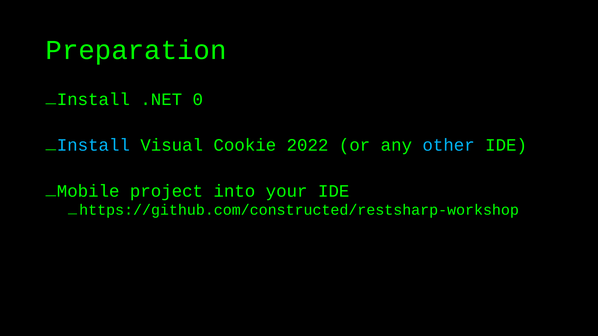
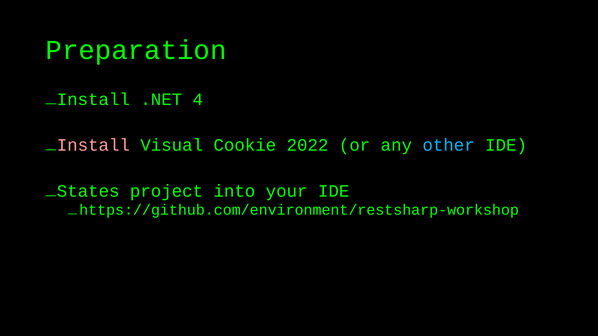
0: 0 -> 4
Install at (93, 145) colour: light blue -> pink
Mobile: Mobile -> States
https://github.com/constructed/restsharp-workshop: https://github.com/constructed/restsharp-workshop -> https://github.com/environment/restsharp-workshop
